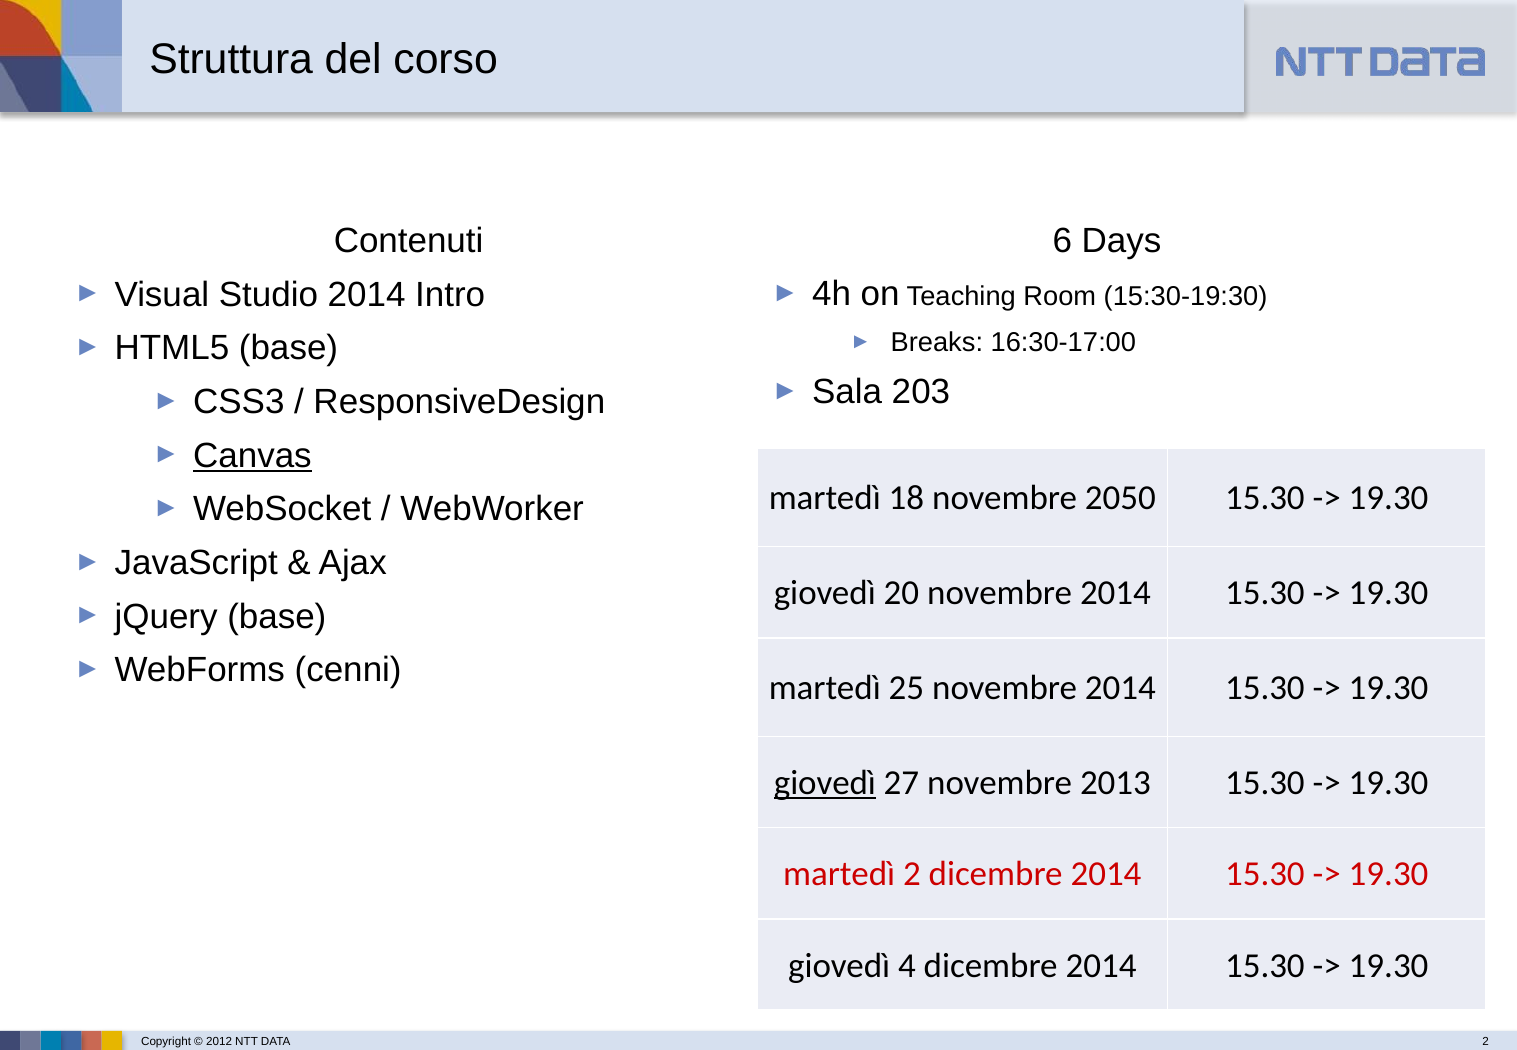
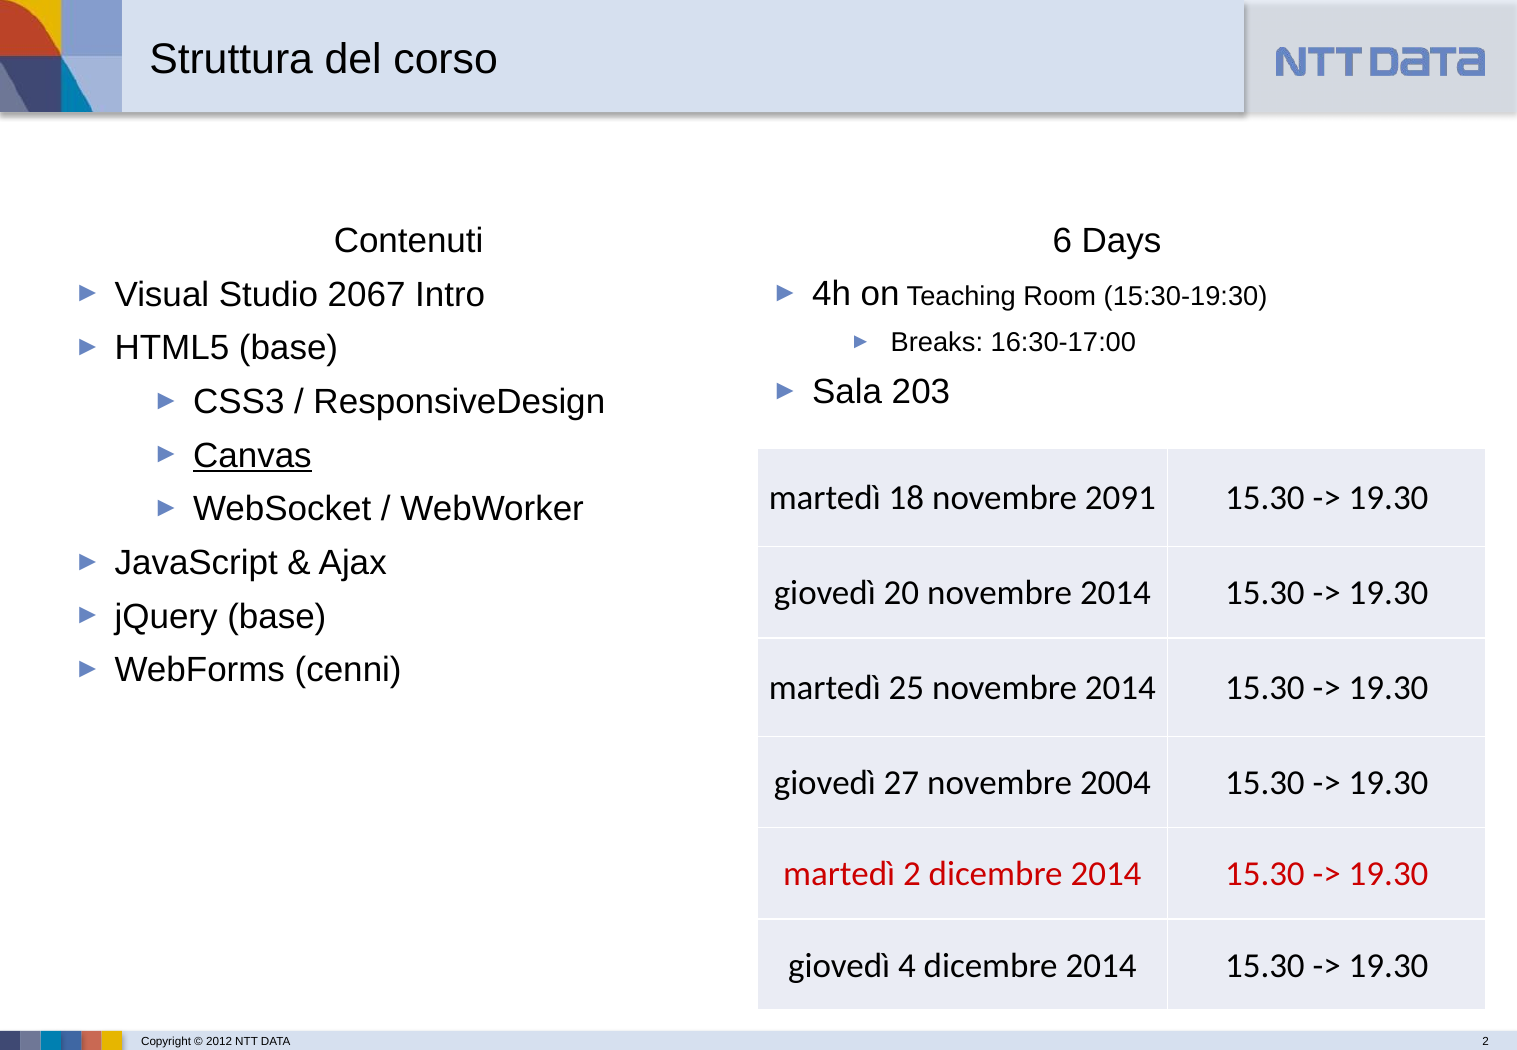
Studio 2014: 2014 -> 2067
2050: 2050 -> 2091
giovedì at (825, 783) underline: present -> none
2013: 2013 -> 2004
